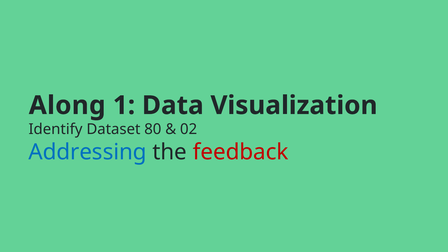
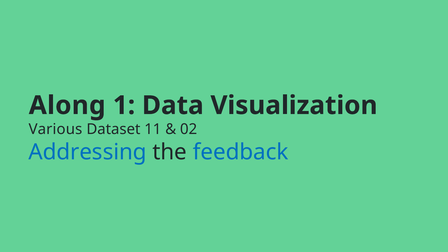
Identify: Identify -> Various
80: 80 -> 11
feedback colour: red -> blue
